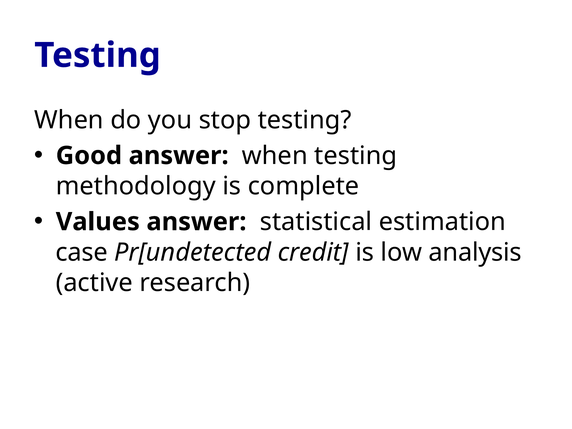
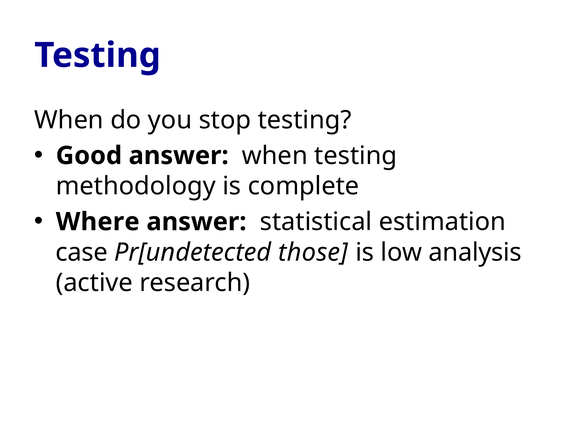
Values: Values -> Where
credit: credit -> those
